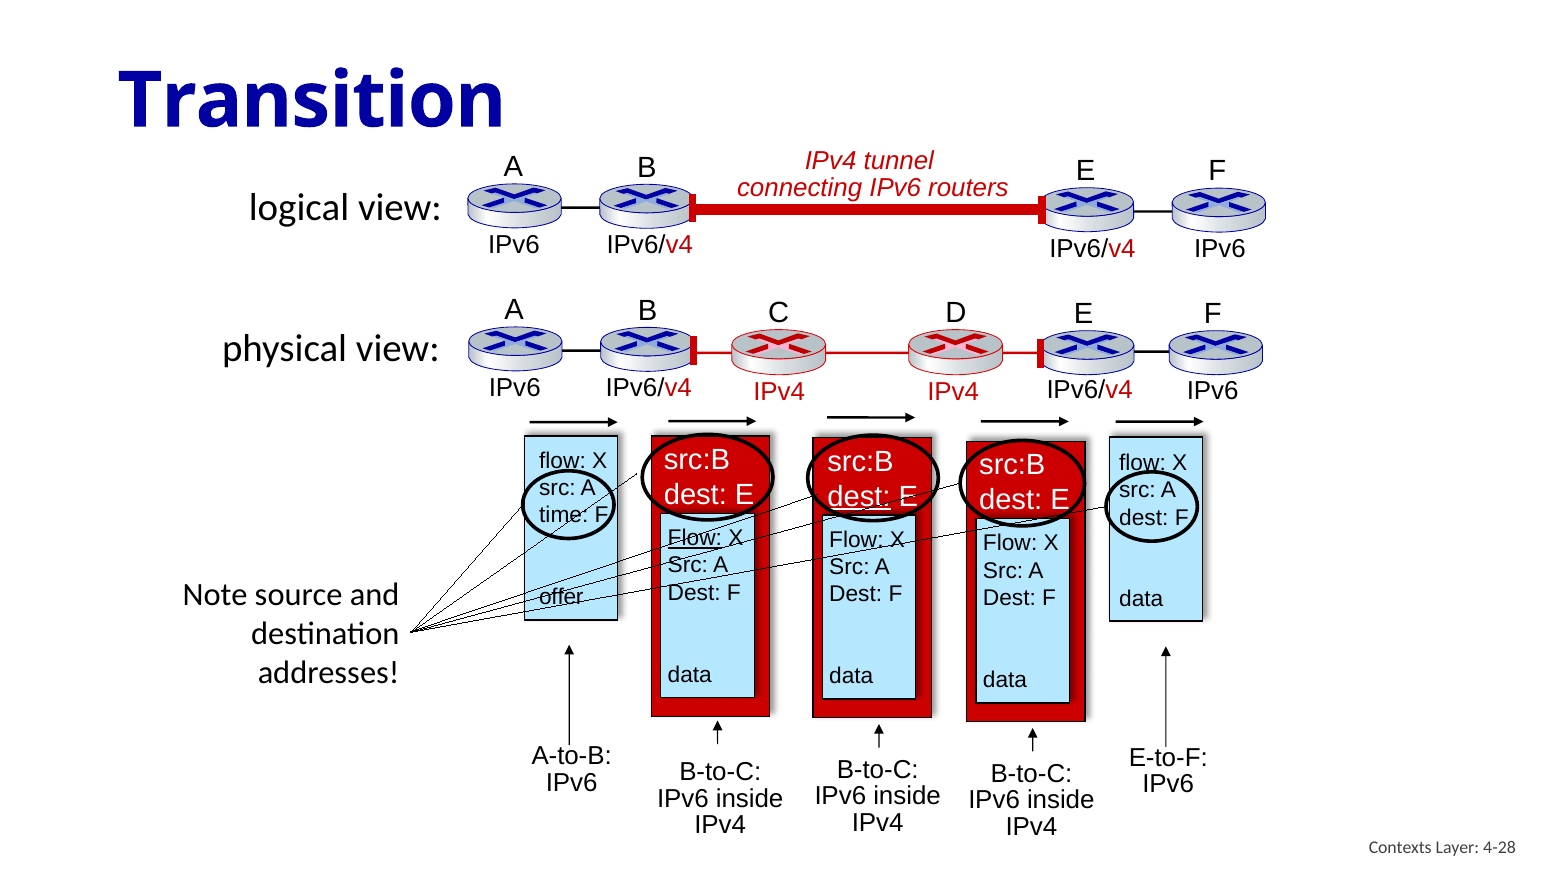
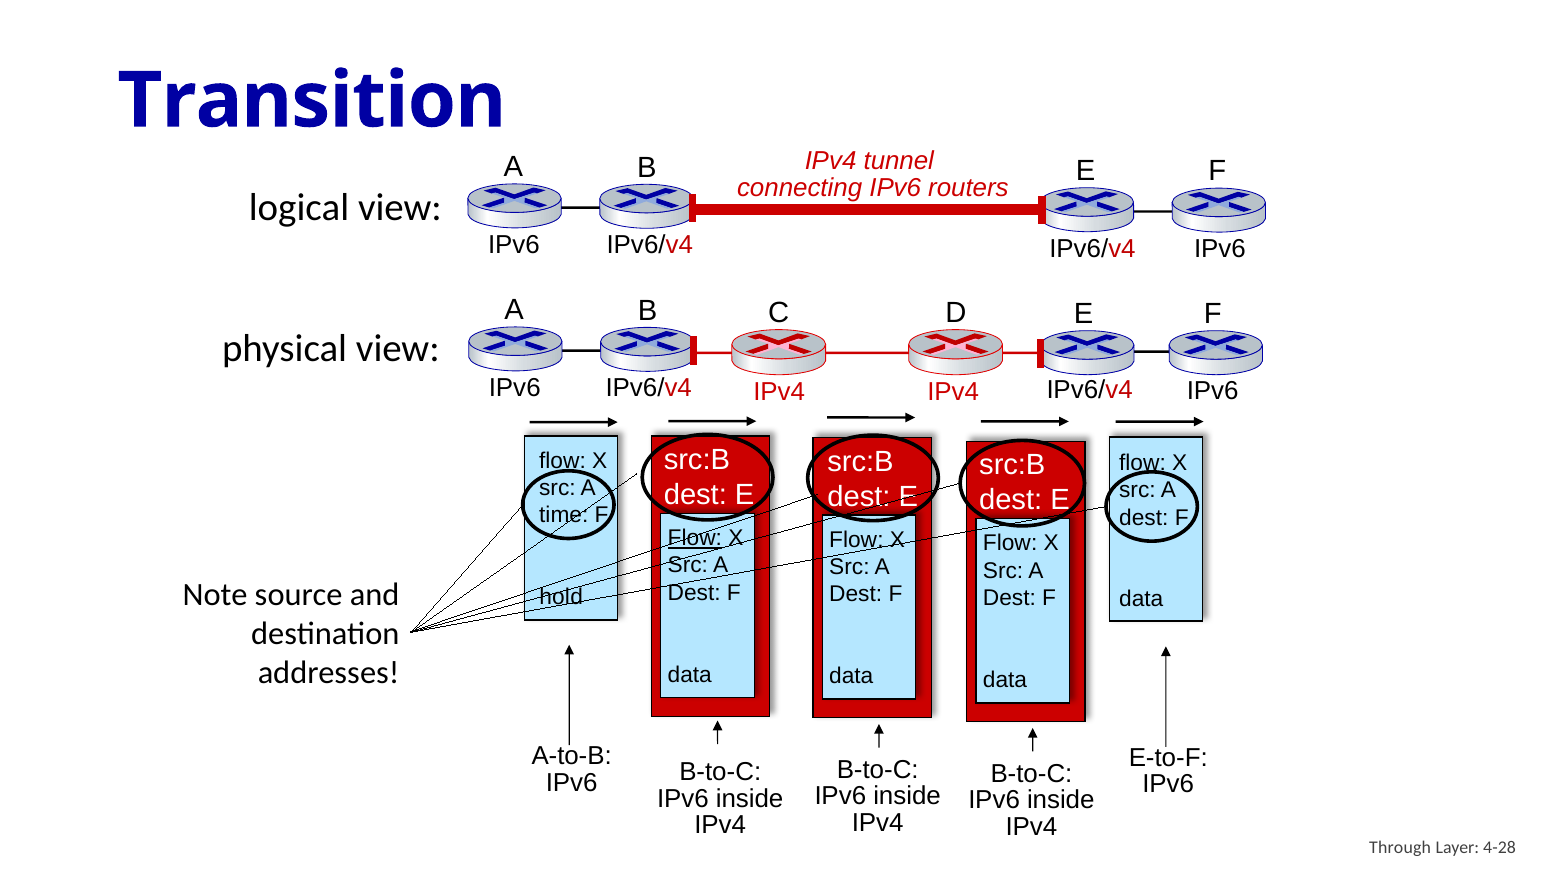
dest at (859, 496) underline: present -> none
offer: offer -> hold
Contexts: Contexts -> Through
